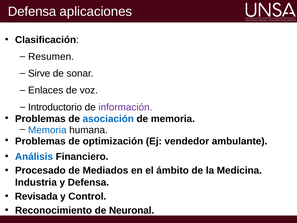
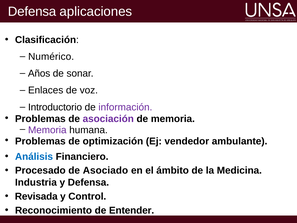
Resumen: Resumen -> Numérico
Sirve: Sirve -> Años
asociación colour: blue -> purple
Memoria at (47, 130) colour: blue -> purple
Mediados: Mediados -> Asociado
Neuronal: Neuronal -> Entender
